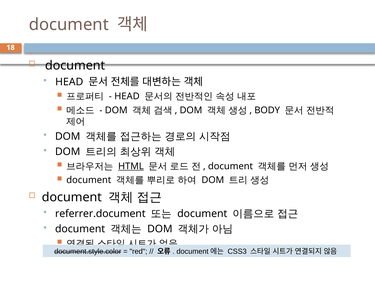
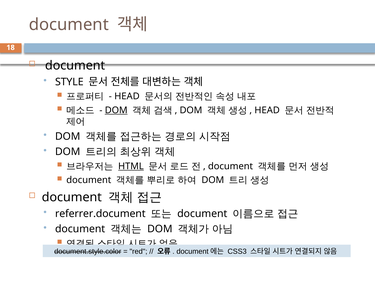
HEAD at (69, 82): HEAD -> STYLE
DOM at (116, 110) underline: none -> present
BODY at (267, 110): BODY -> HEAD
